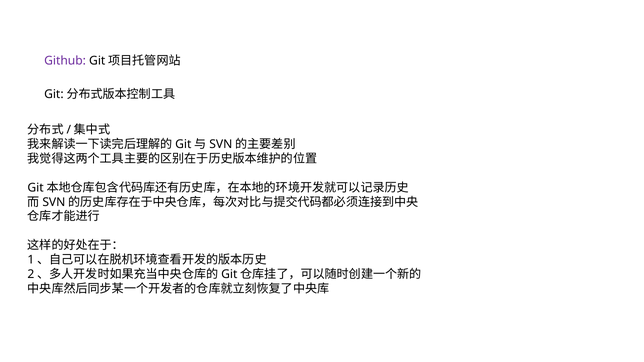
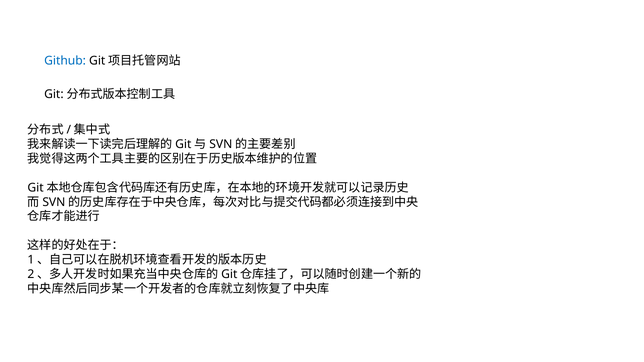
Github colour: purple -> blue
